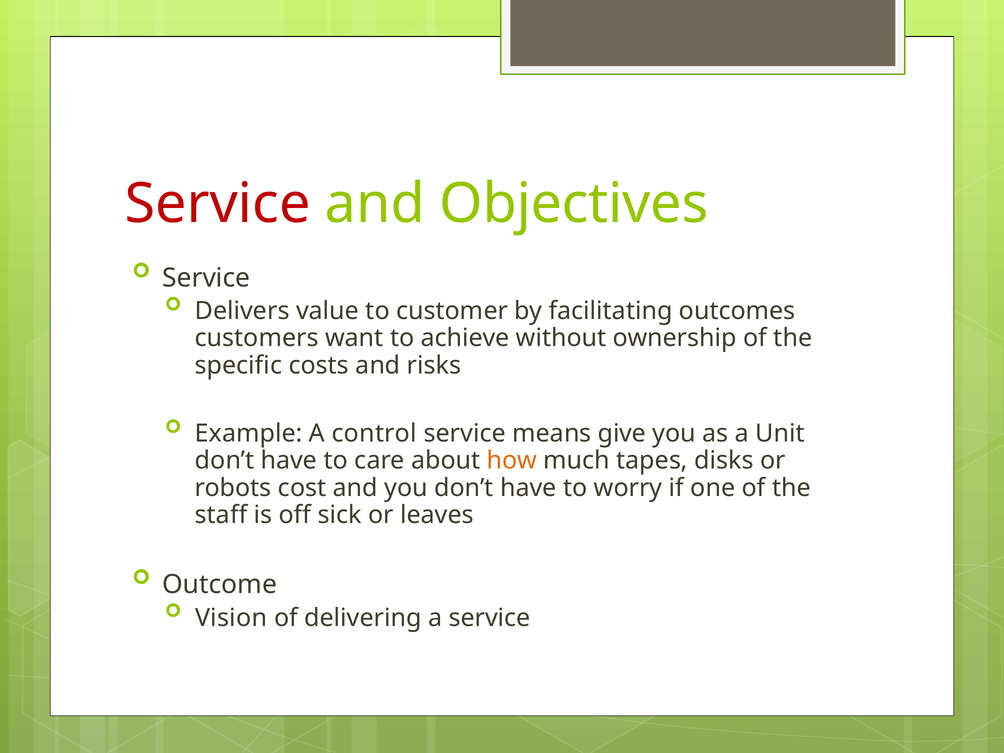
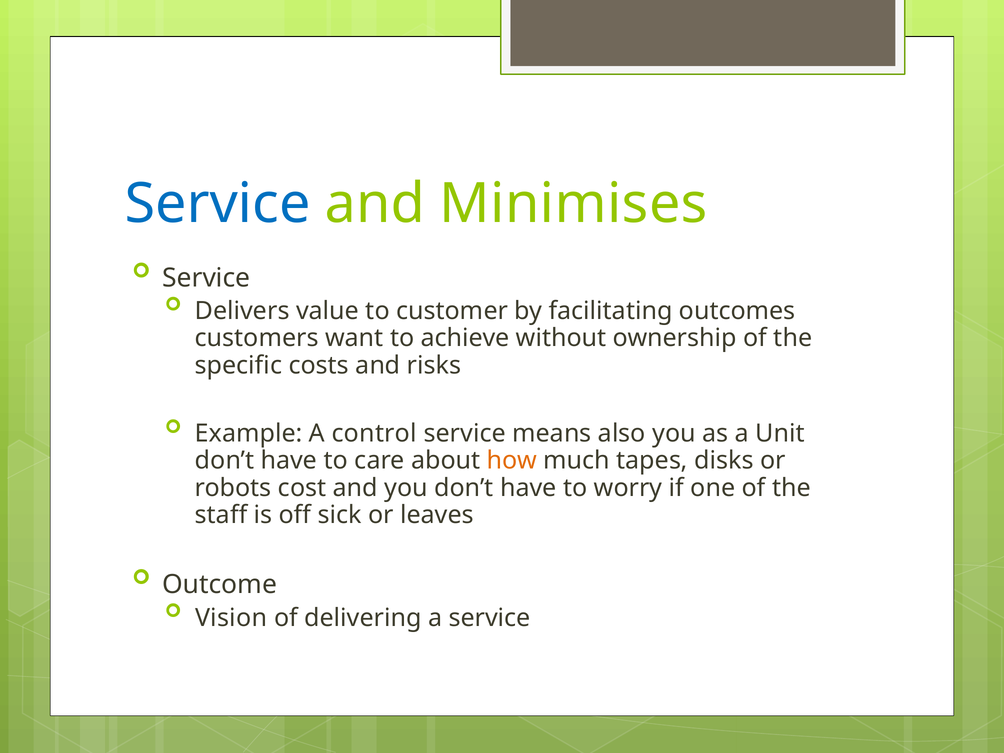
Service at (218, 204) colour: red -> blue
Objectives: Objectives -> Minimises
give: give -> also
